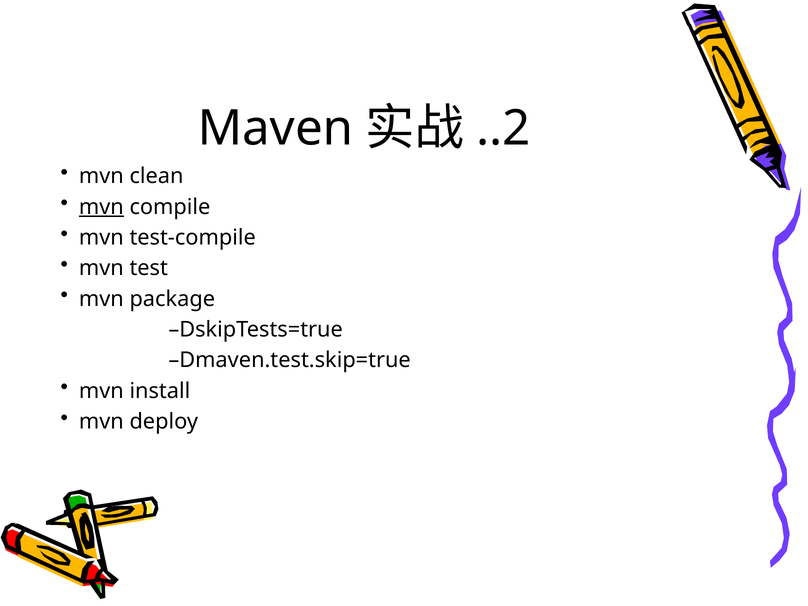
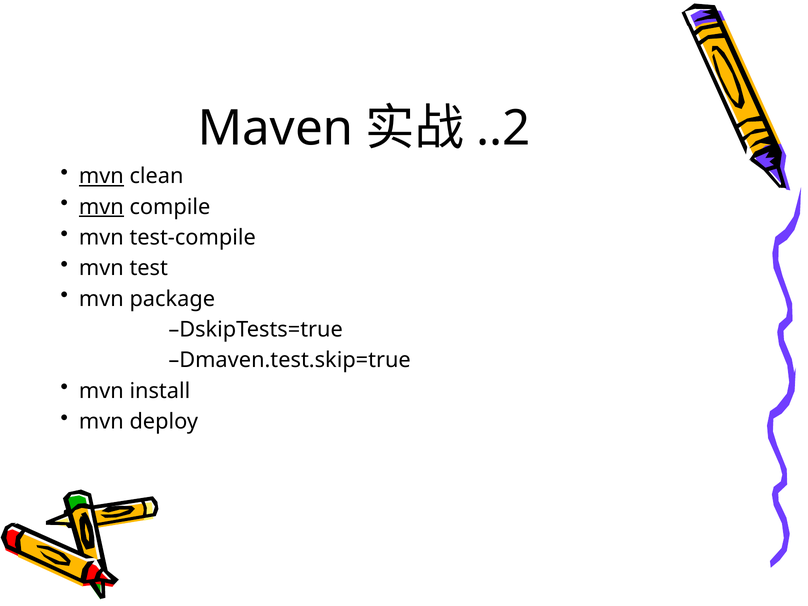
mvn at (101, 176) underline: none -> present
